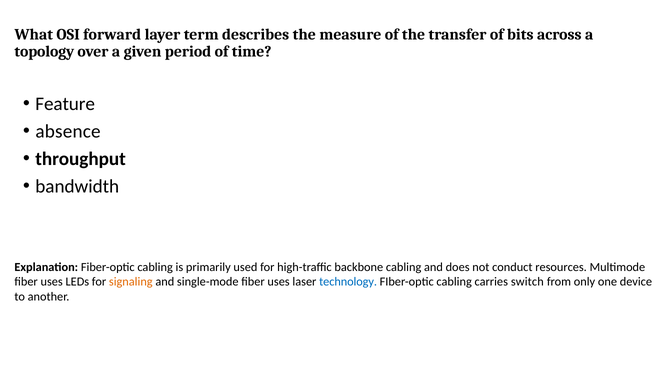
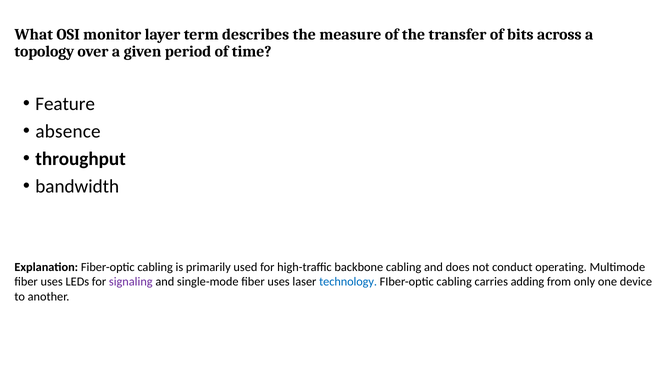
forward: forward -> monitor
resources: resources -> operating
signaling colour: orange -> purple
switch: switch -> adding
